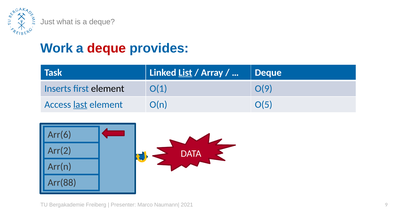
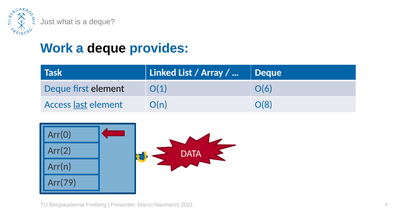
deque at (107, 48) colour: red -> black
List underline: present -> none
Inserts at (58, 89): Inserts -> Deque
O(9: O(9 -> O(6
O(5: O(5 -> O(8
Arr(6: Arr(6 -> Arr(0
Arr(88: Arr(88 -> Arr(79
